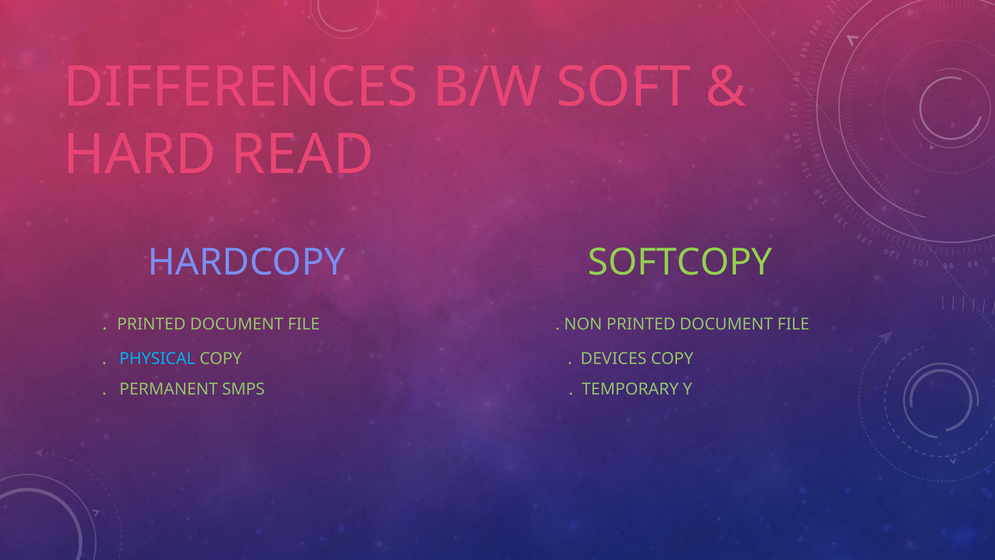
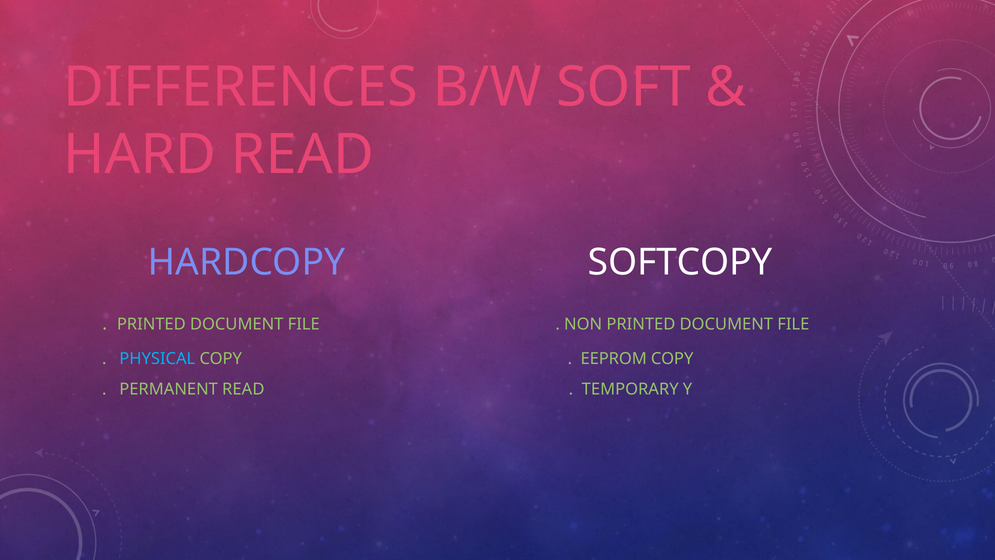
SOFTCOPY colour: light green -> white
DEVICES: DEVICES -> EEPROM
PERMANENT SMPS: SMPS -> READ
